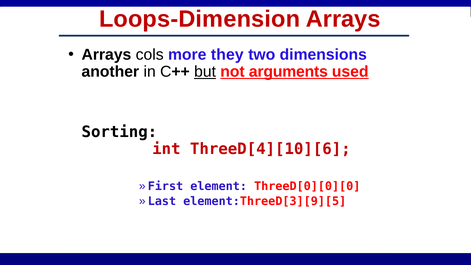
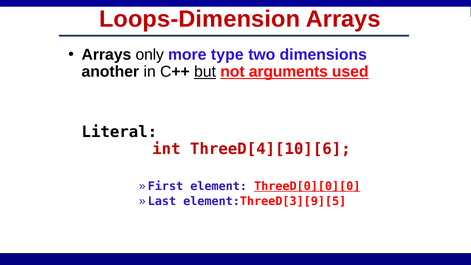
cols: cols -> only
they: they -> type
Sorting: Sorting -> Literal
ThreeD[0][0][0 underline: none -> present
